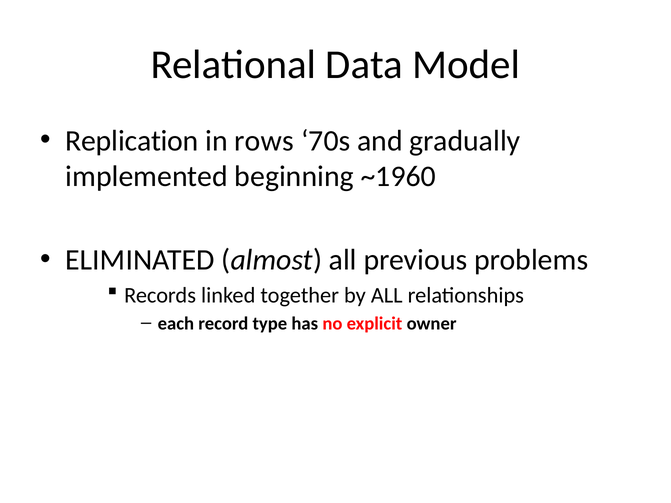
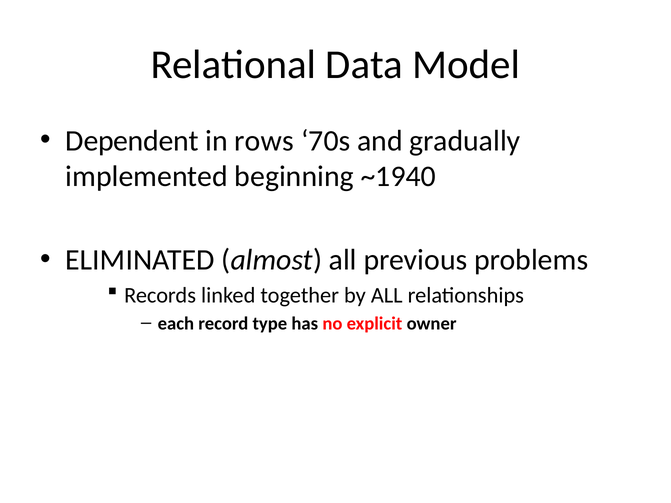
Replication: Replication -> Dependent
~1960: ~1960 -> ~1940
